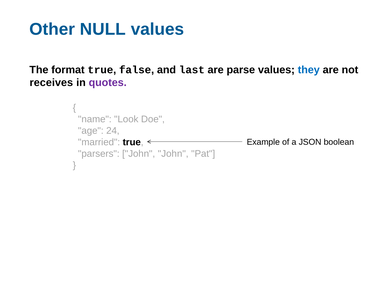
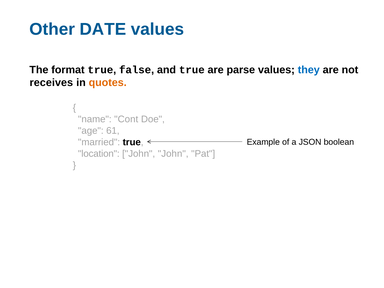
NULL: NULL -> DATE
and last: last -> true
quotes colour: purple -> orange
Look: Look -> Cont
24: 24 -> 61
parsers: parsers -> location
